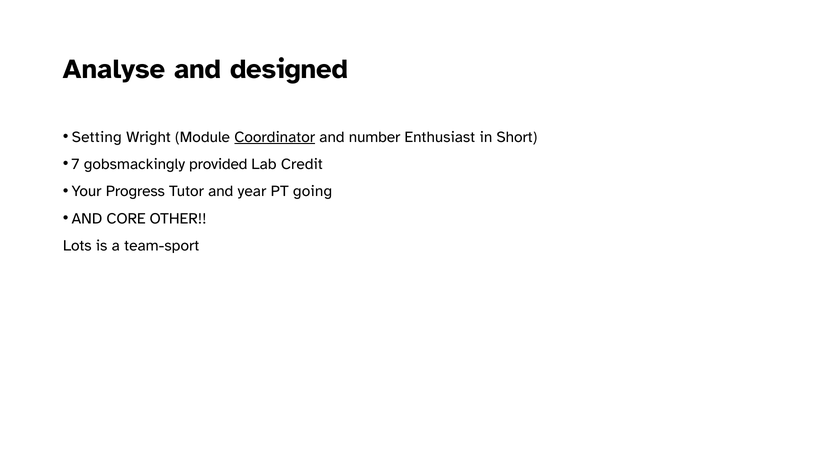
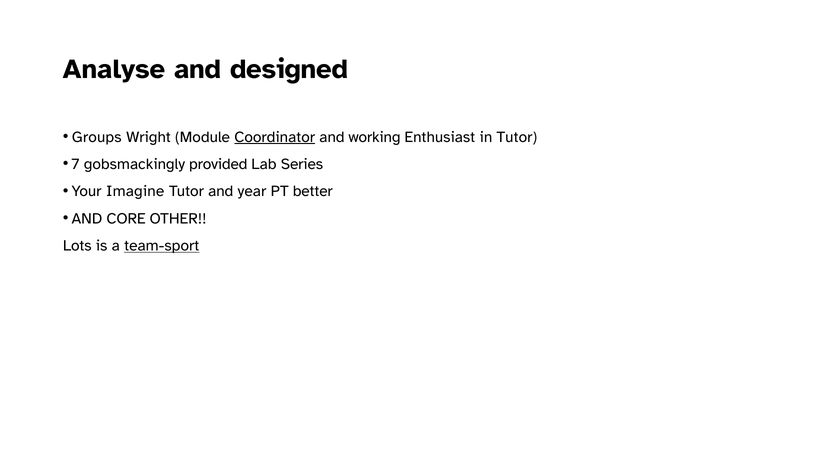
Setting: Setting -> Groups
number: number -> working
in Short: Short -> Tutor
Credit: Credit -> Series
Progress: Progress -> Imagine
going: going -> better
team-sport underline: none -> present
